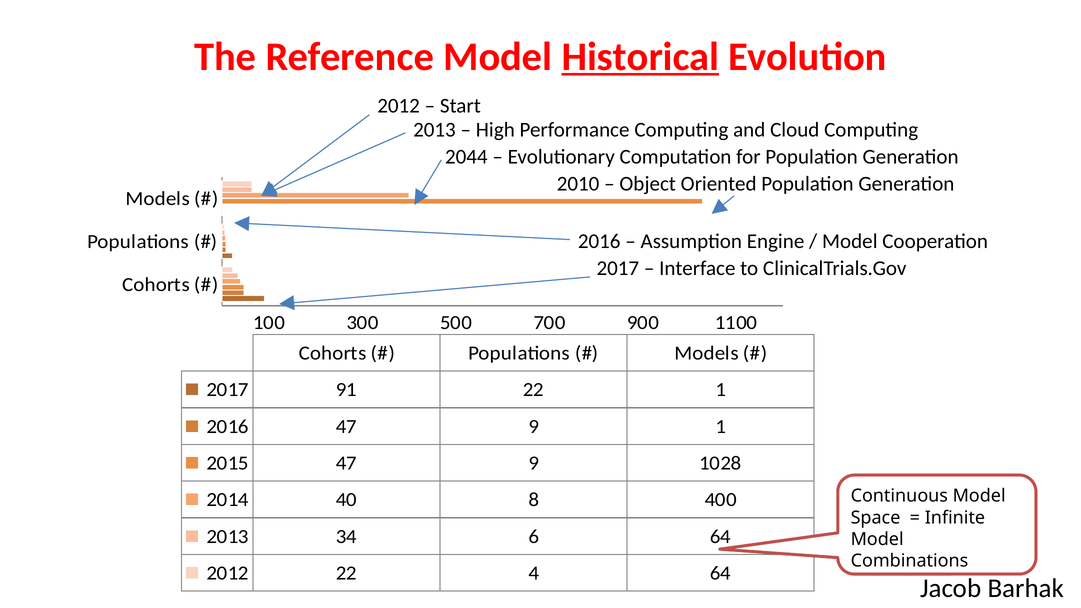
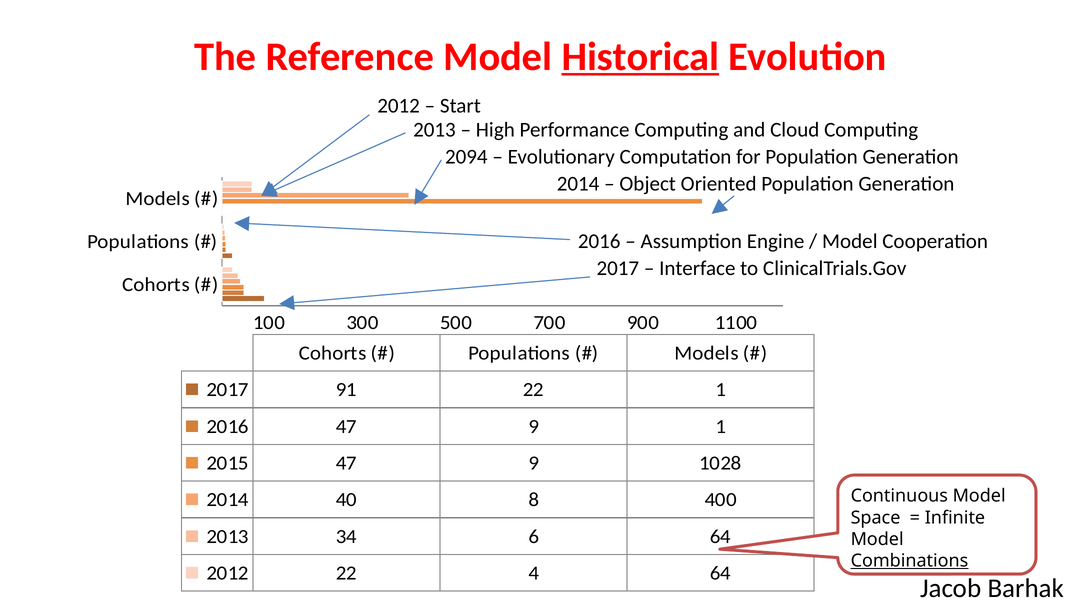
2044: 2044 -> 2094
2010 at (578, 184): 2010 -> 2014
Combinations underline: none -> present
